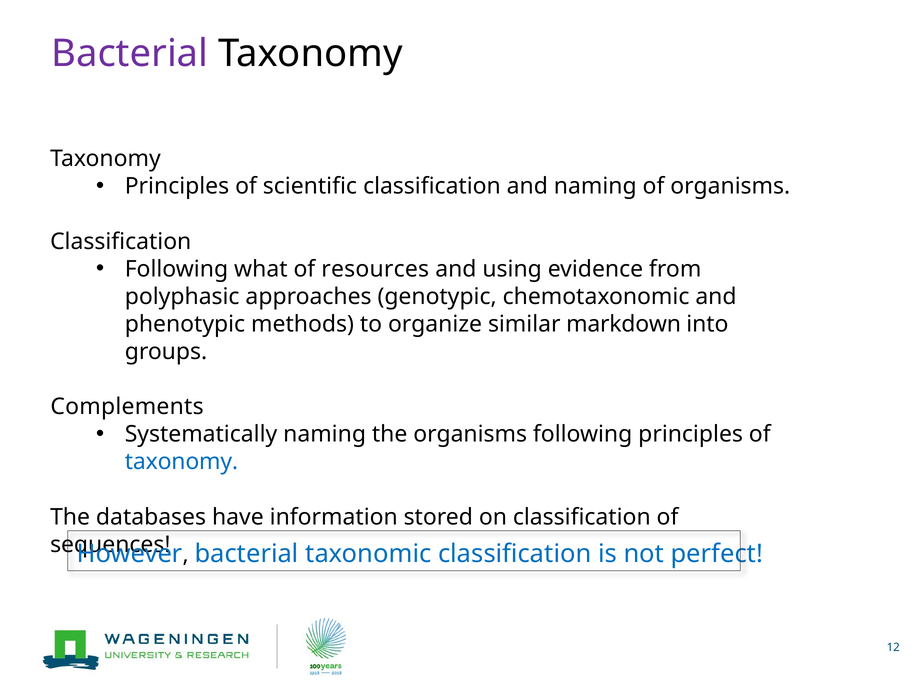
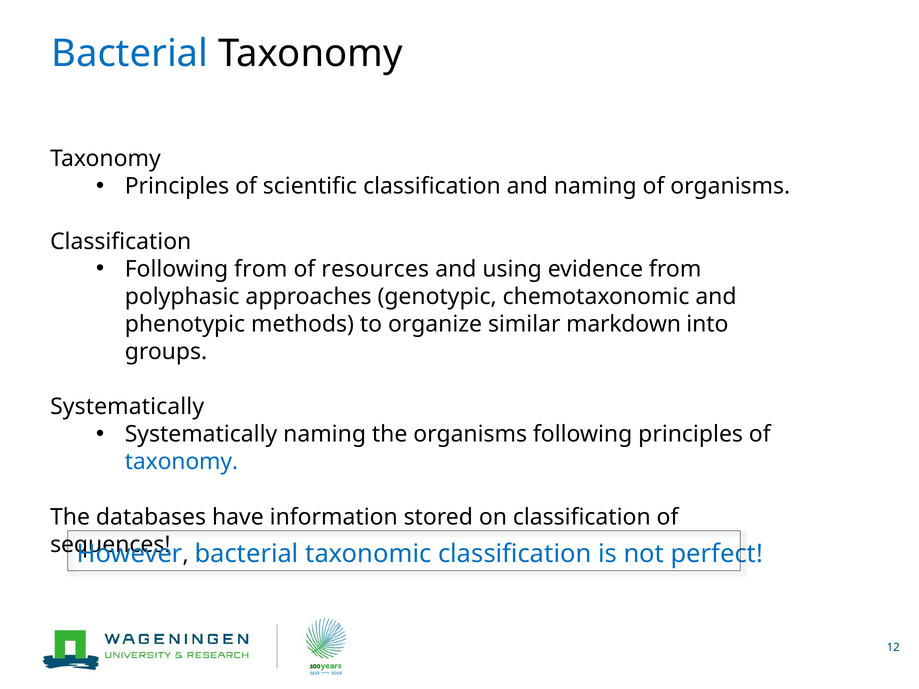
Bacterial at (130, 54) colour: purple -> blue
Following what: what -> from
Complements at (127, 407): Complements -> Systematically
